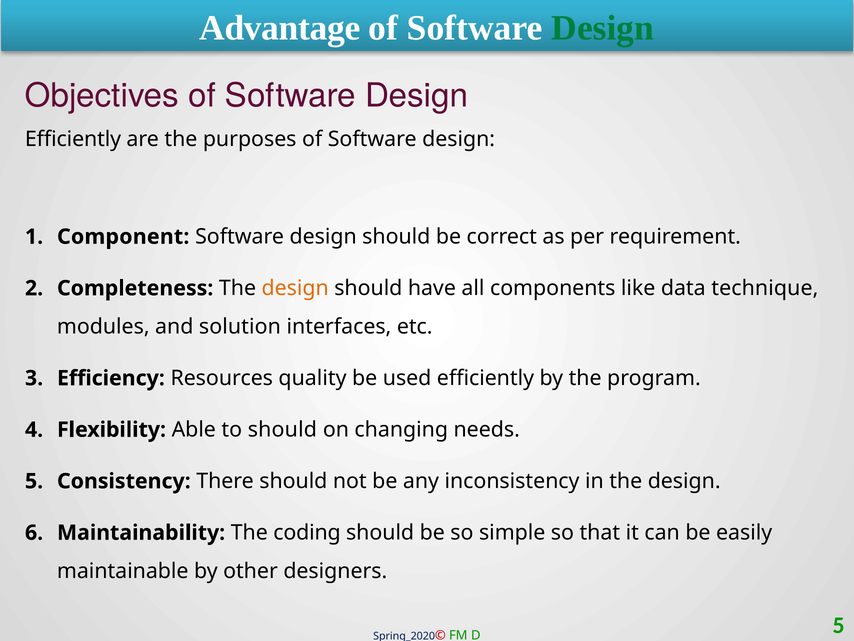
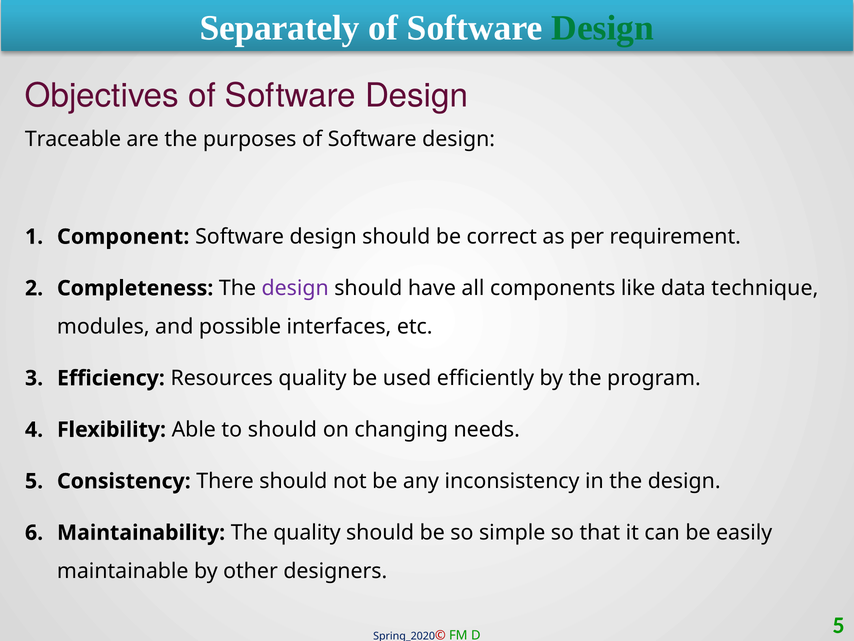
Advantage: Advantage -> Separately
Efficiently at (73, 139): Efficiently -> Traceable
design at (295, 288) colour: orange -> purple
solution: solution -> possible
The coding: coding -> quality
